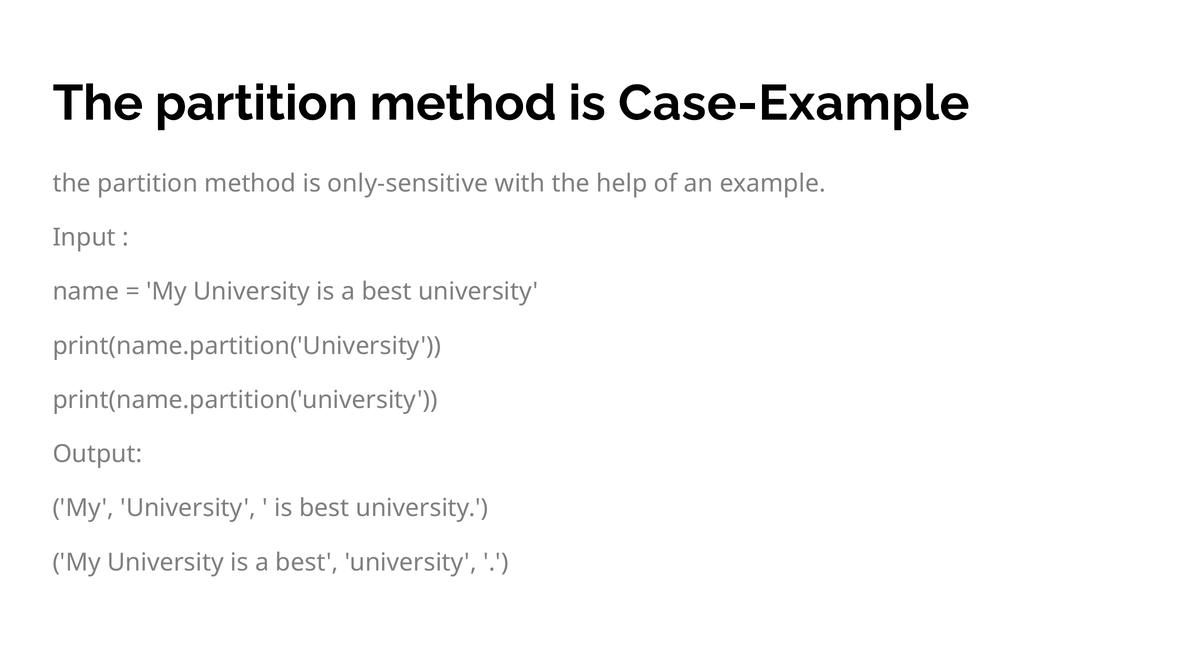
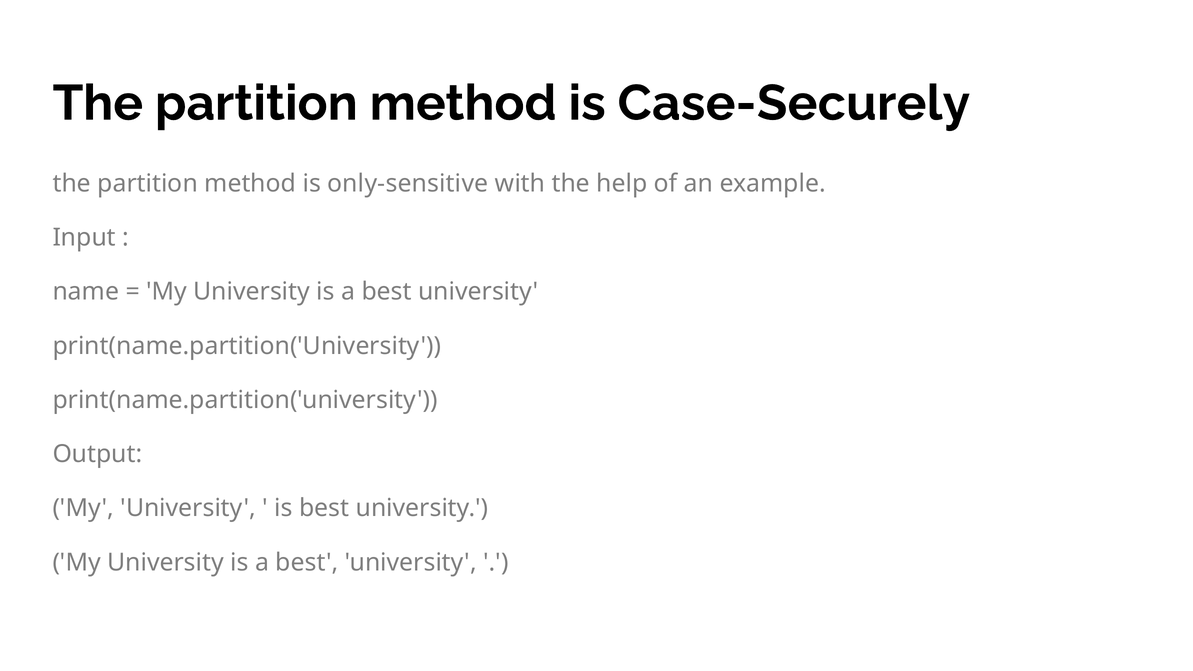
Case-Example: Case-Example -> Case-Securely
